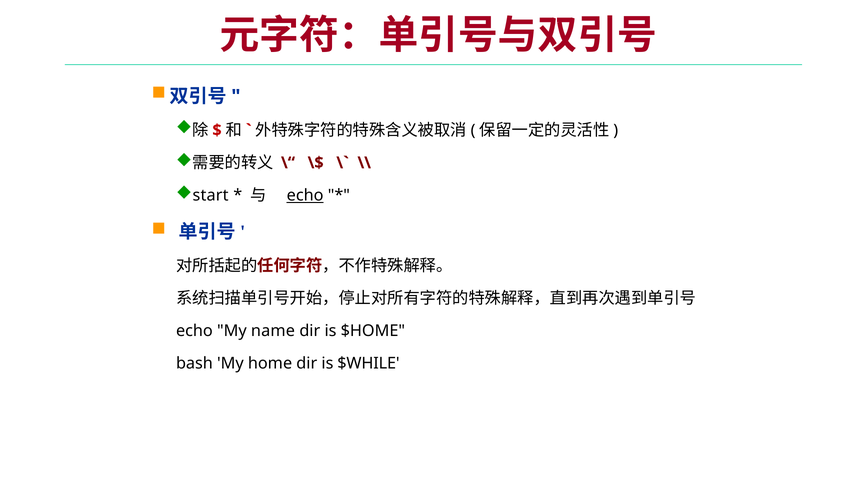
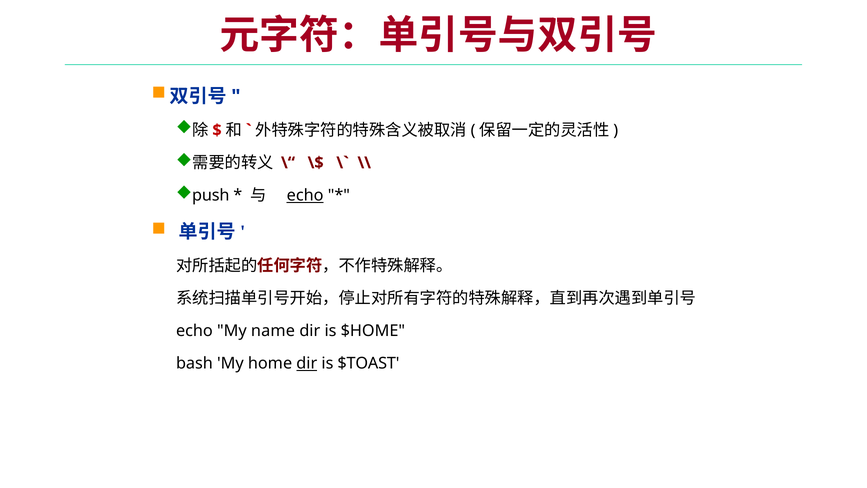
start: start -> push
dir at (307, 363) underline: none -> present
$WHILE: $WHILE -> $TOAST
